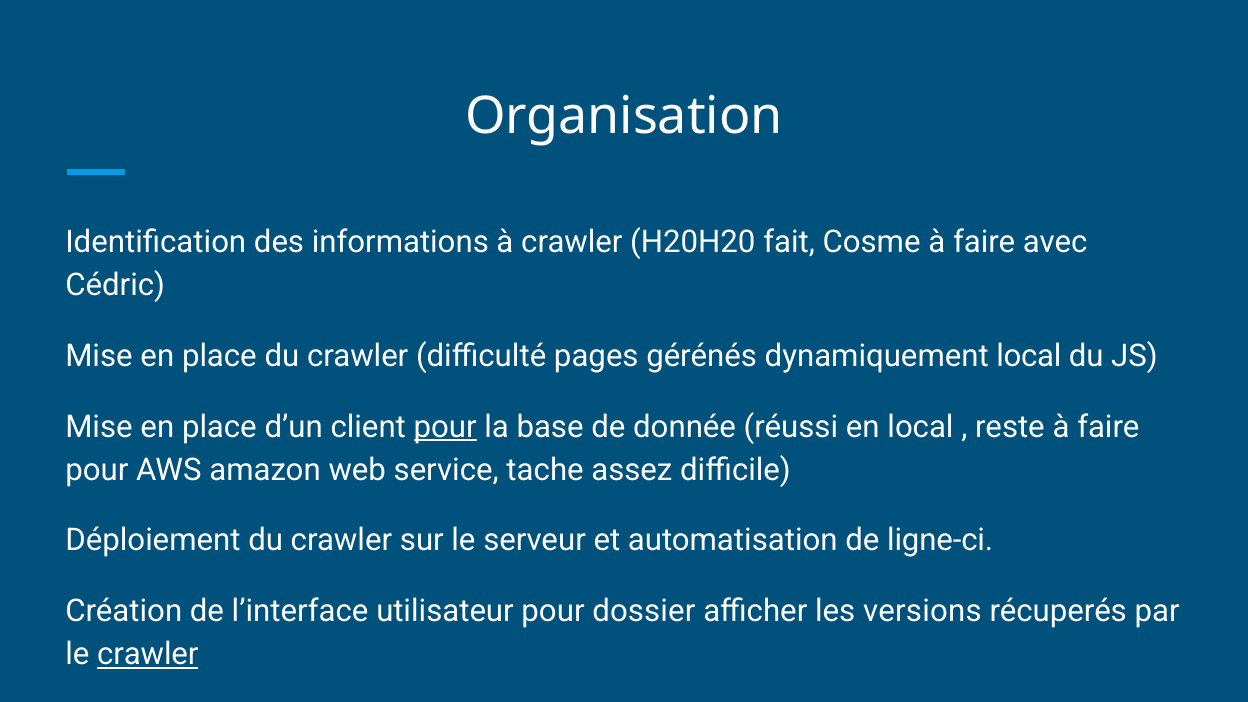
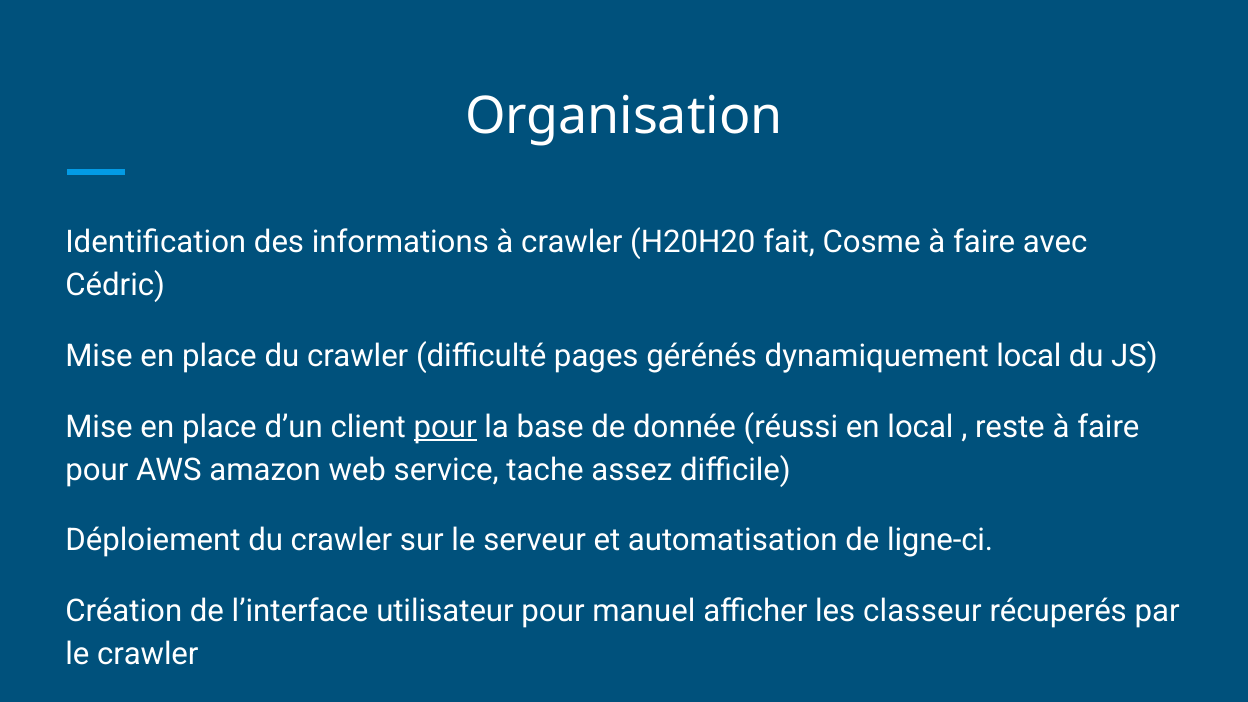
dossier: dossier -> manuel
versions: versions -> classeur
crawler at (148, 654) underline: present -> none
